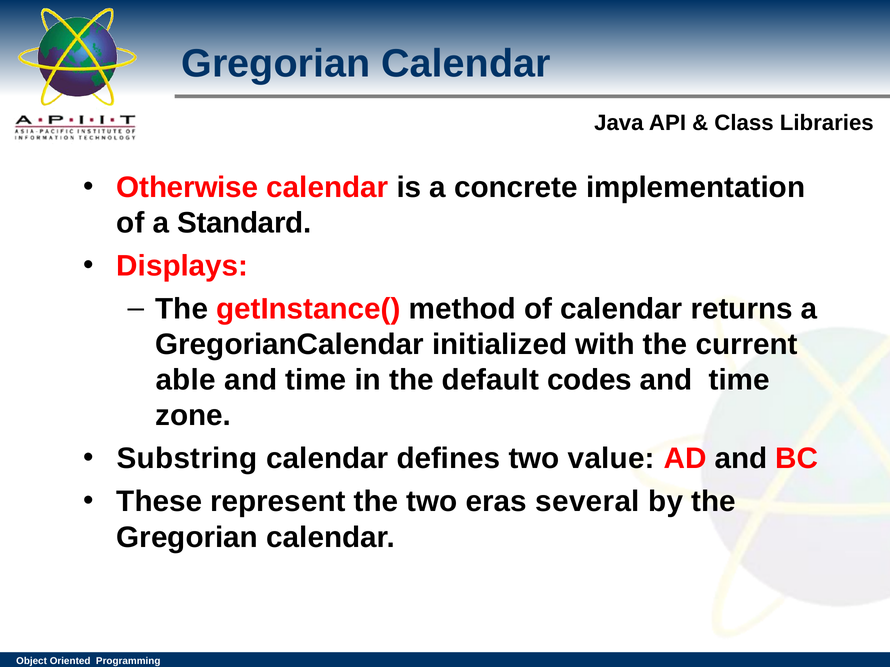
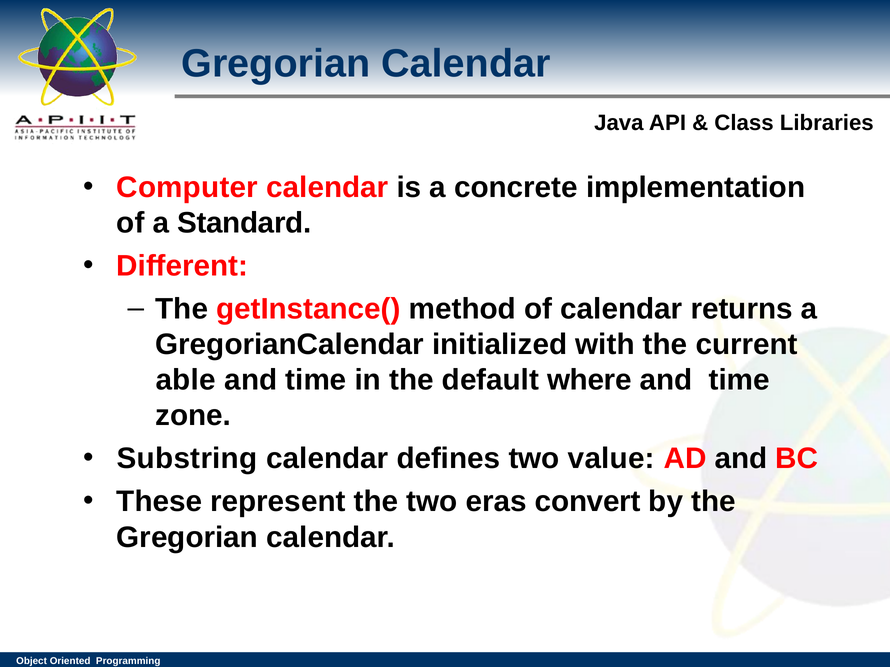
Otherwise: Otherwise -> Computer
Displays: Displays -> Different
codes: codes -> where
several: several -> convert
